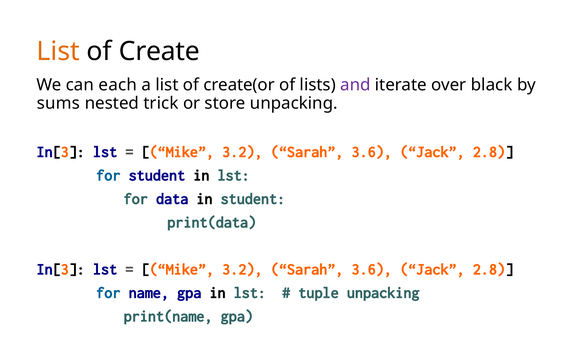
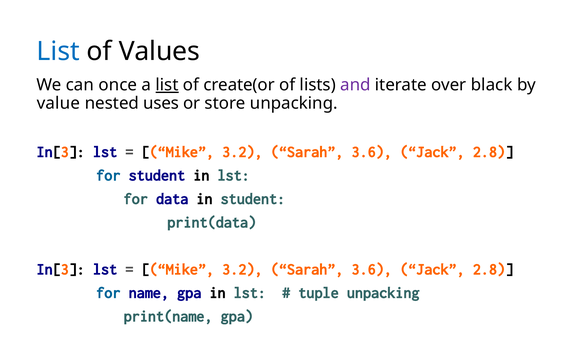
List at (58, 51) colour: orange -> blue
Create: Create -> Values
each: each -> once
list at (167, 85) underline: none -> present
sums: sums -> value
trick: trick -> uses
